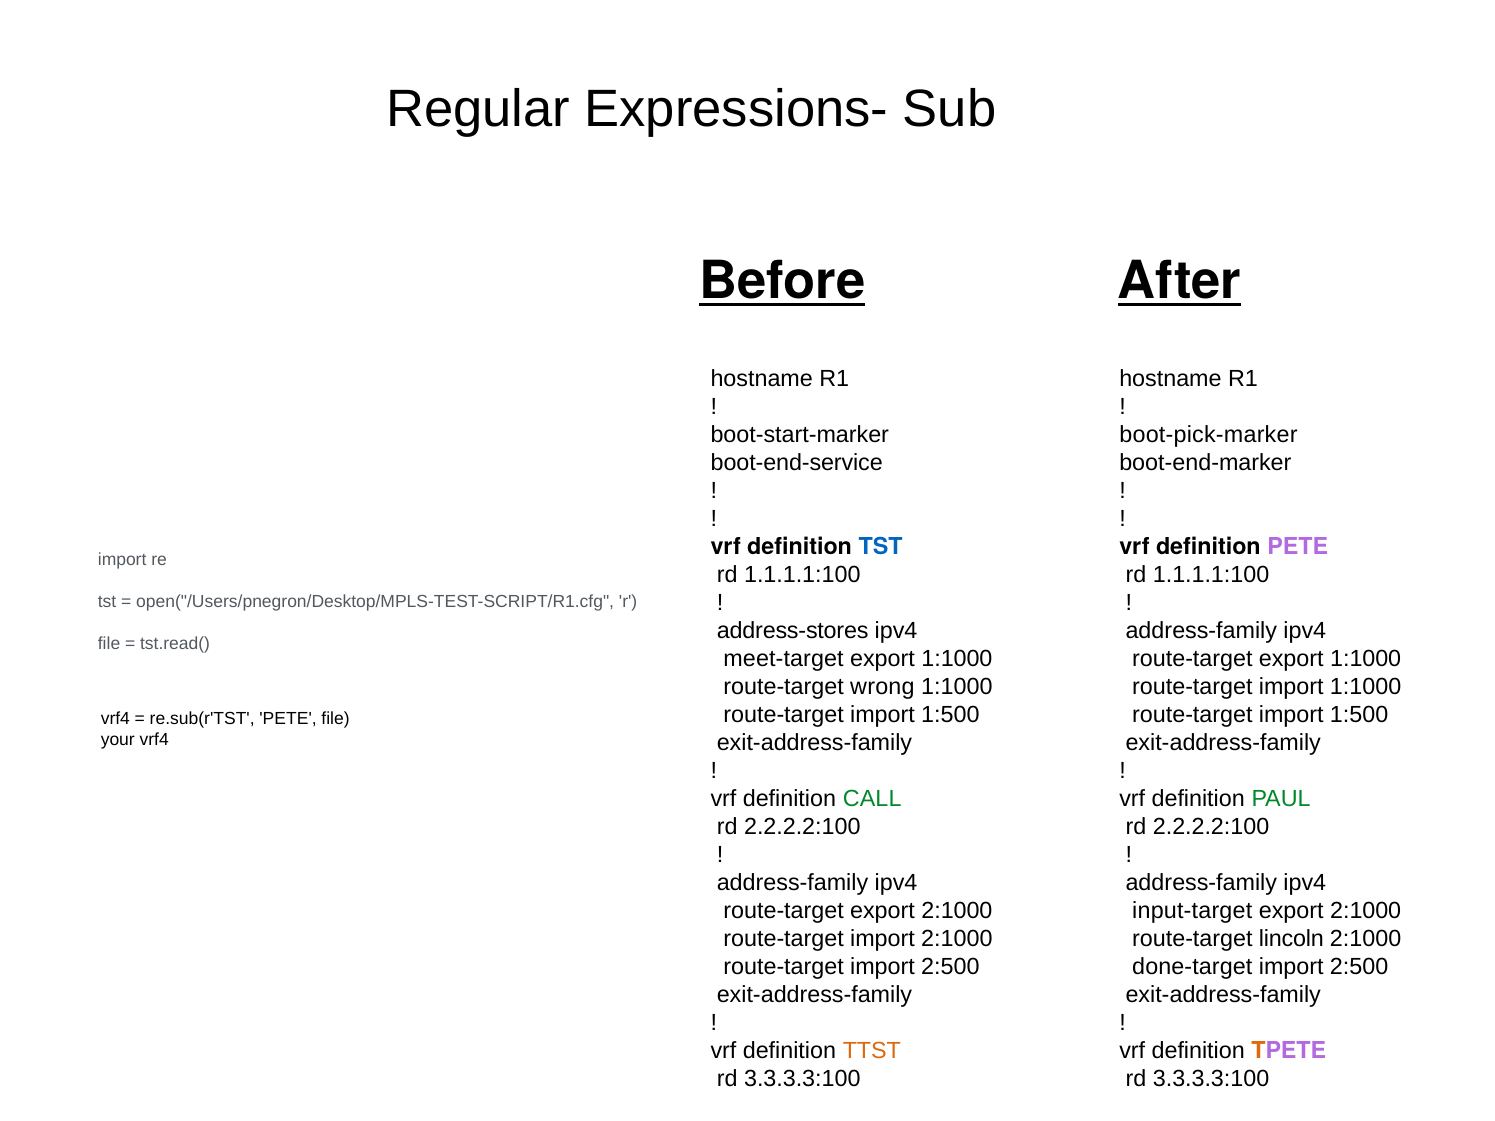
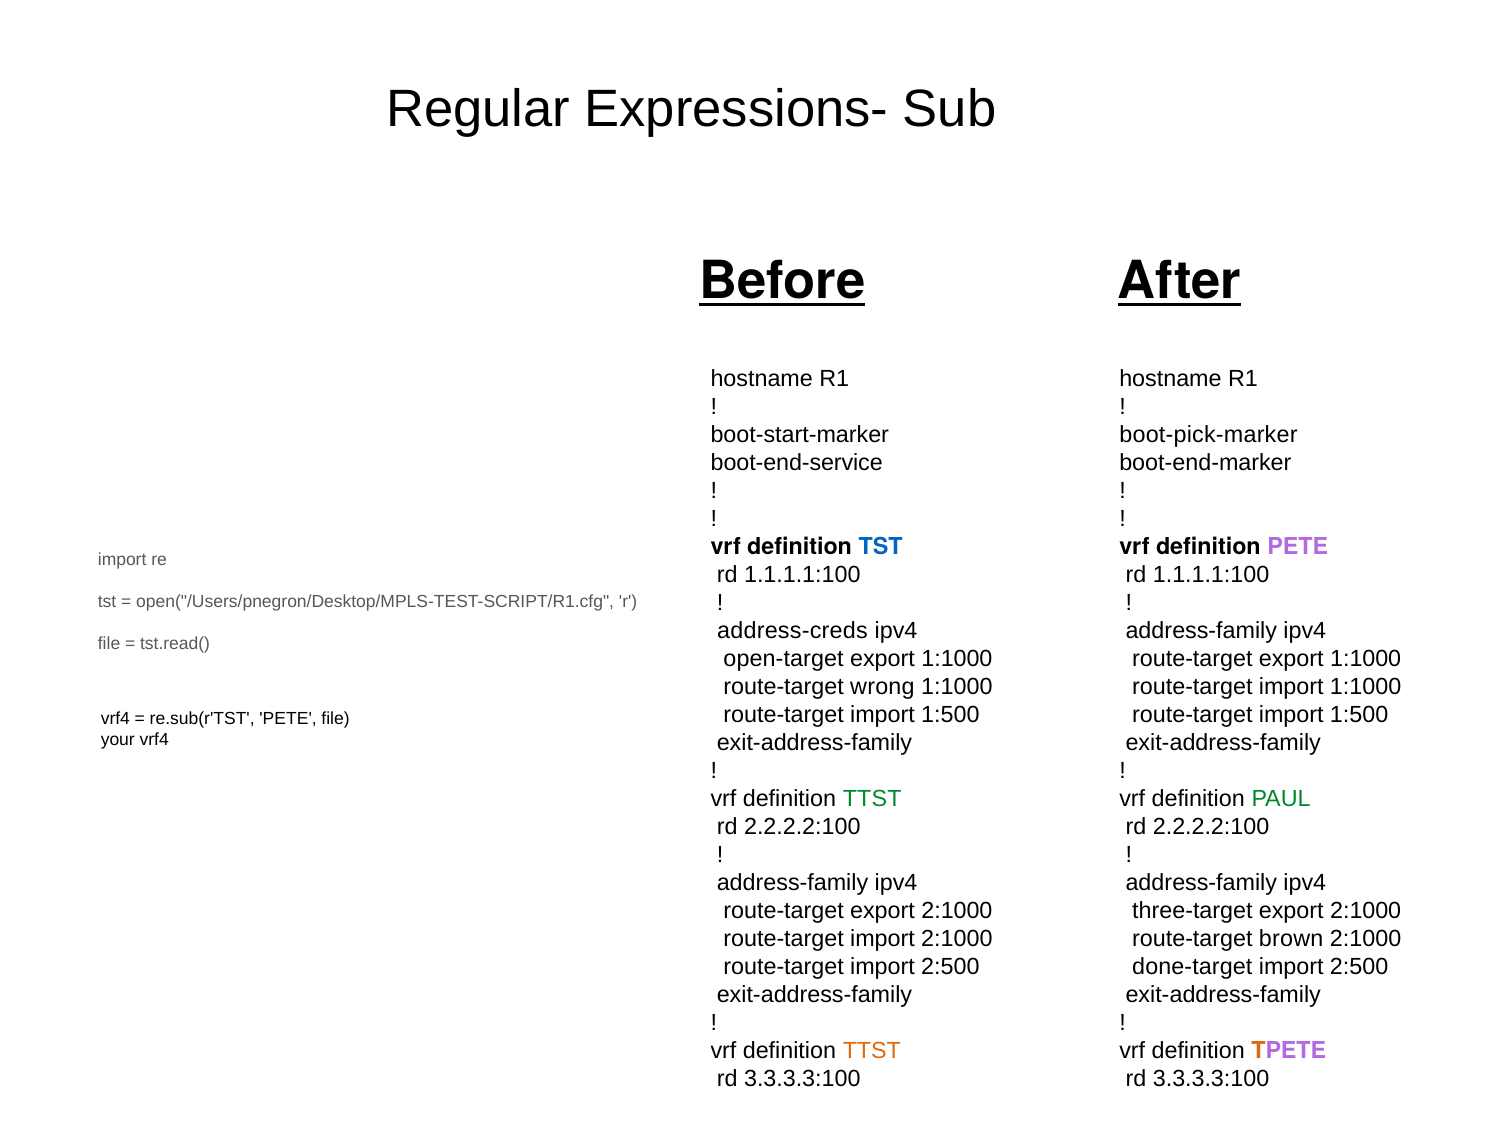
address-stores: address-stores -> address-creds
meet-target: meet-target -> open-target
CALL at (872, 799): CALL -> TTST
input-target: input-target -> three-target
lincoln: lincoln -> brown
